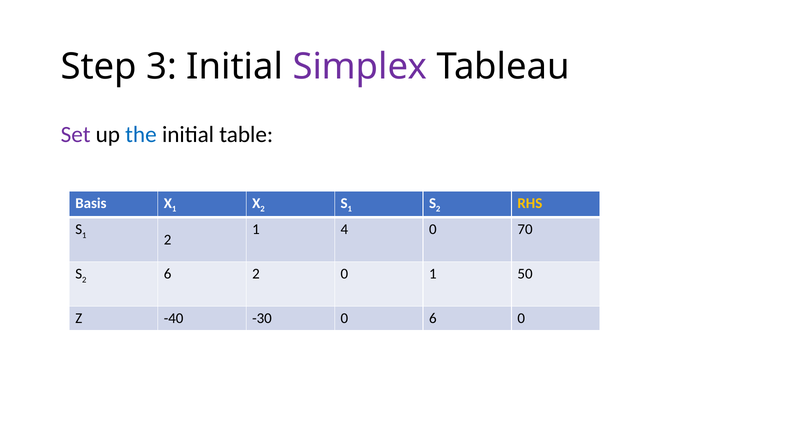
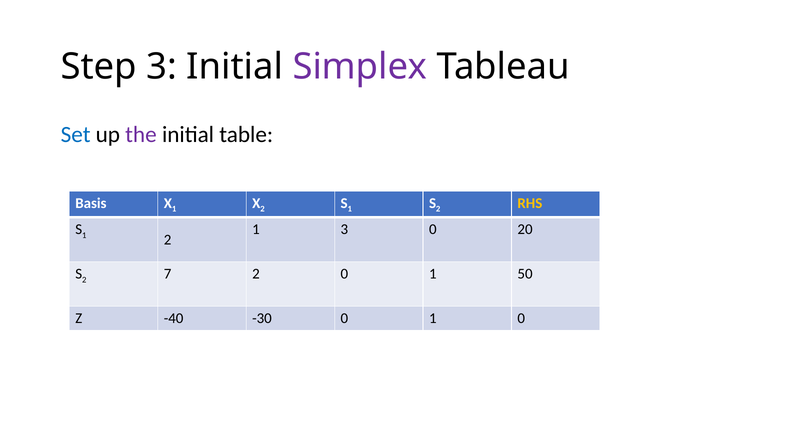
Set colour: purple -> blue
the colour: blue -> purple
1 4: 4 -> 3
70: 70 -> 20
2 6: 6 -> 7
-30 0 6: 6 -> 1
